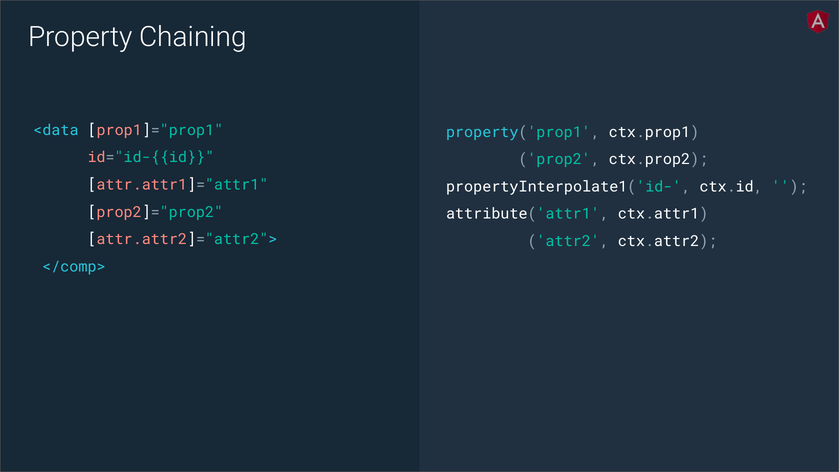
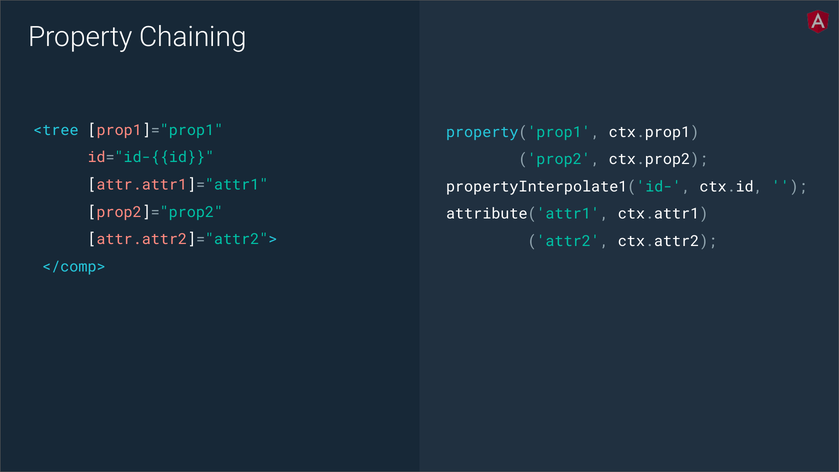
<data: <data -> <tree
